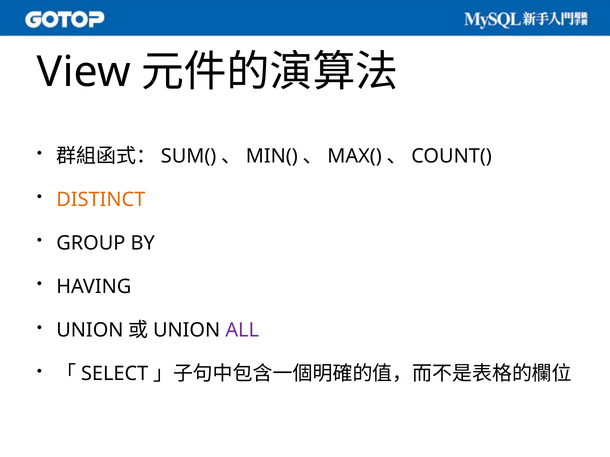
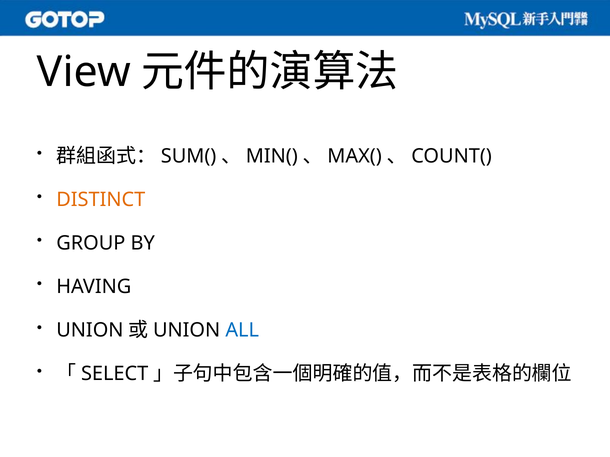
ALL colour: purple -> blue
